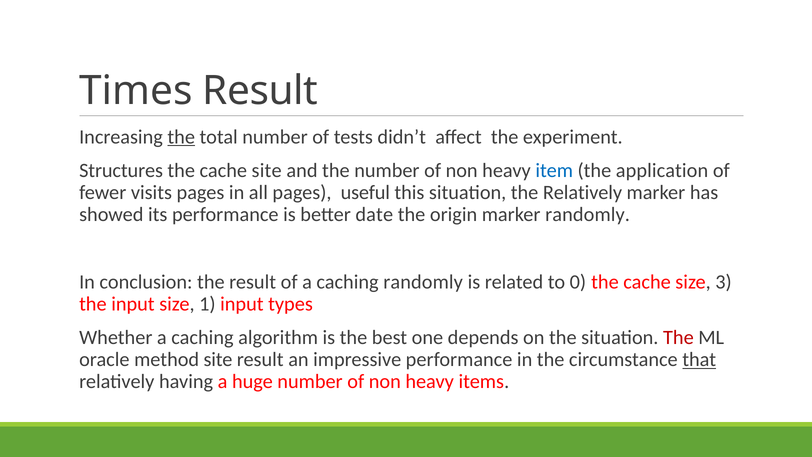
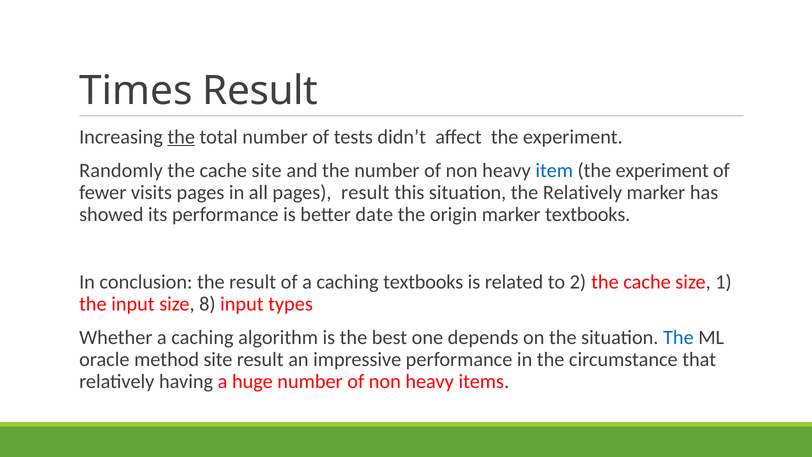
Structures: Structures -> Randomly
application at (662, 171): application -> experiment
pages useful: useful -> result
marker randomly: randomly -> textbooks
caching randomly: randomly -> textbooks
0: 0 -> 2
3: 3 -> 1
1: 1 -> 8
The at (678, 338) colour: red -> blue
that underline: present -> none
